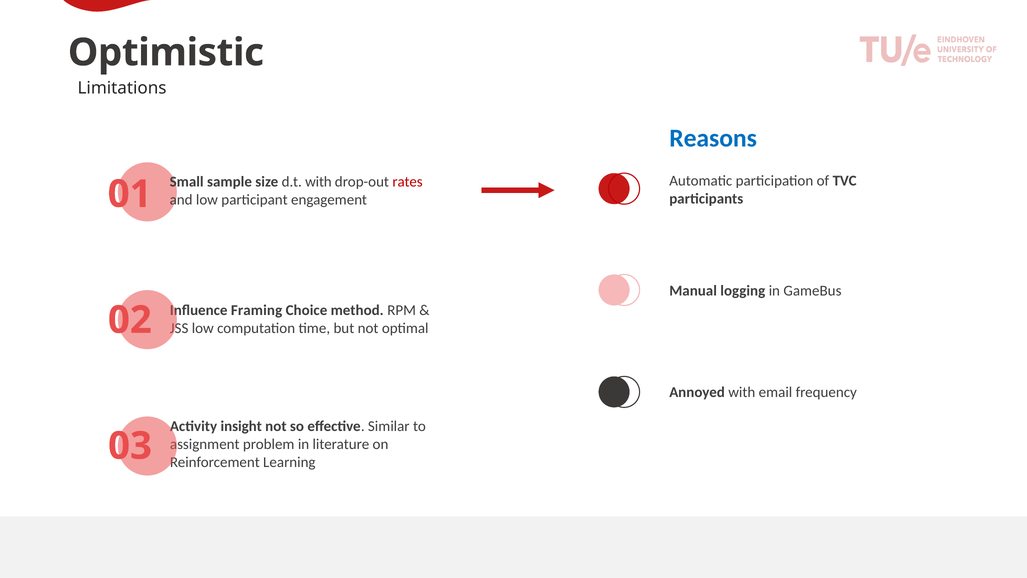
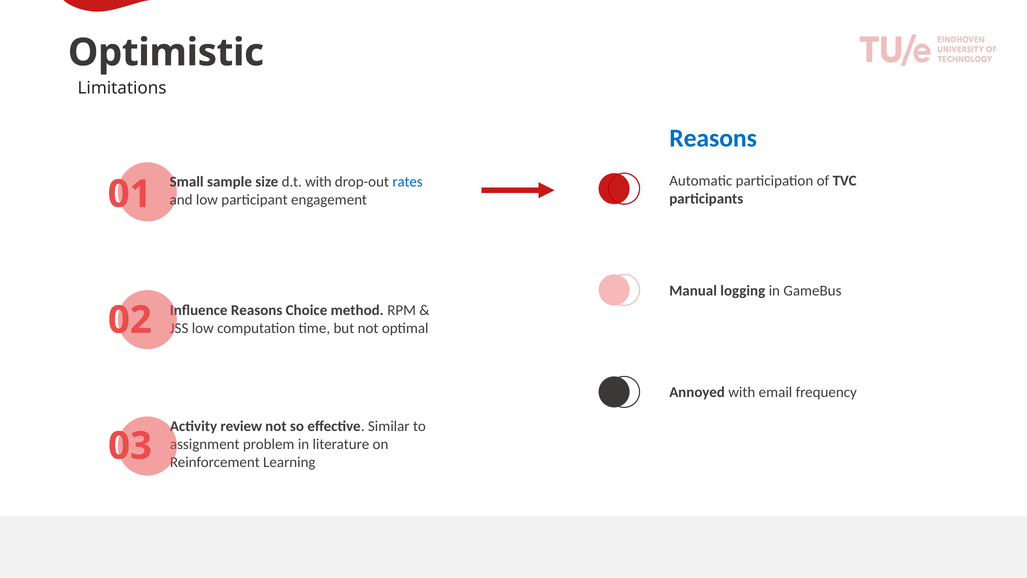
rates colour: red -> blue
Framing at (257, 310): Framing -> Reasons
insight: insight -> review
